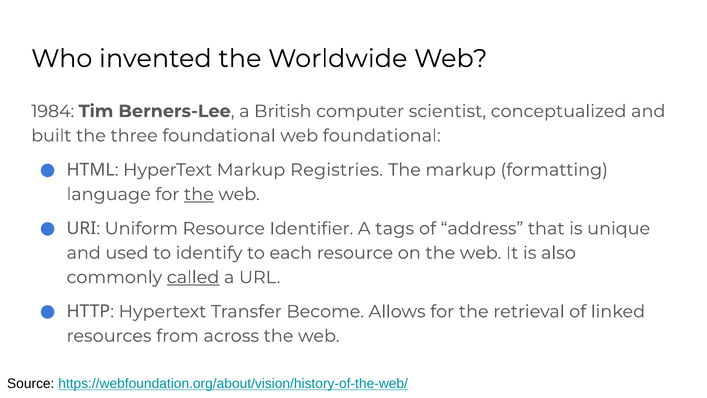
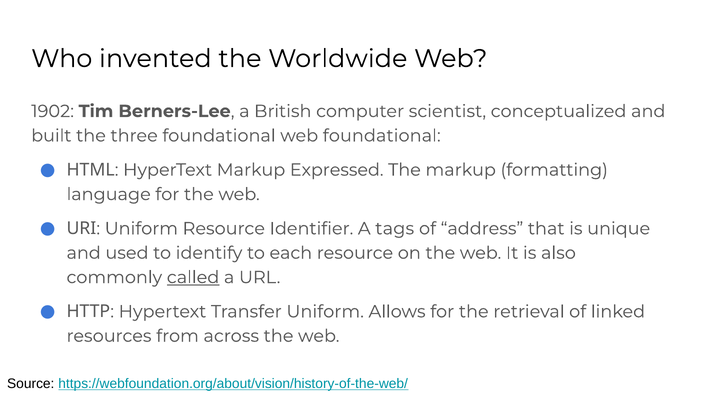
1984: 1984 -> 1902
Registries: Registries -> Expressed
the at (199, 194) underline: present -> none
Transfer Become: Become -> Uniform
